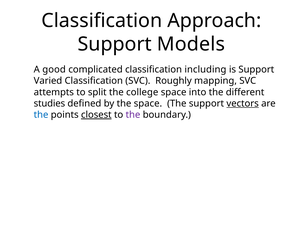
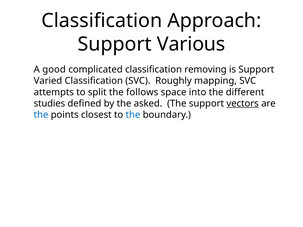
Models: Models -> Various
including: including -> removing
college: college -> follows
the space: space -> asked
closest underline: present -> none
the at (133, 115) colour: purple -> blue
